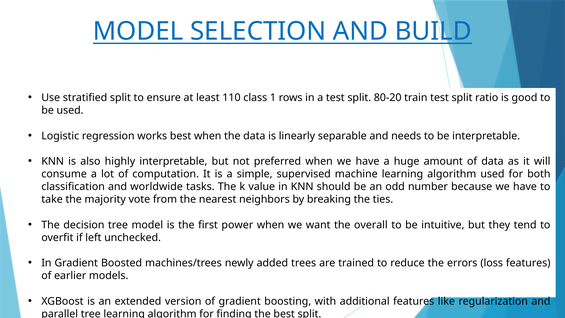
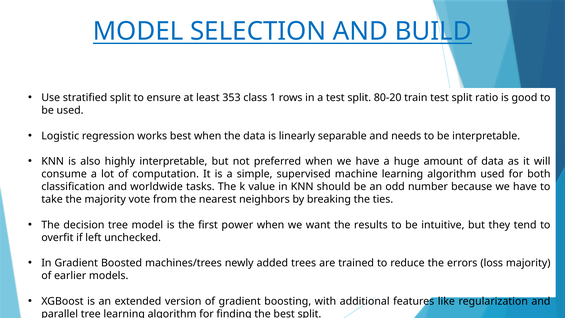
110: 110 -> 353
overall: overall -> results
loss features: features -> majority
